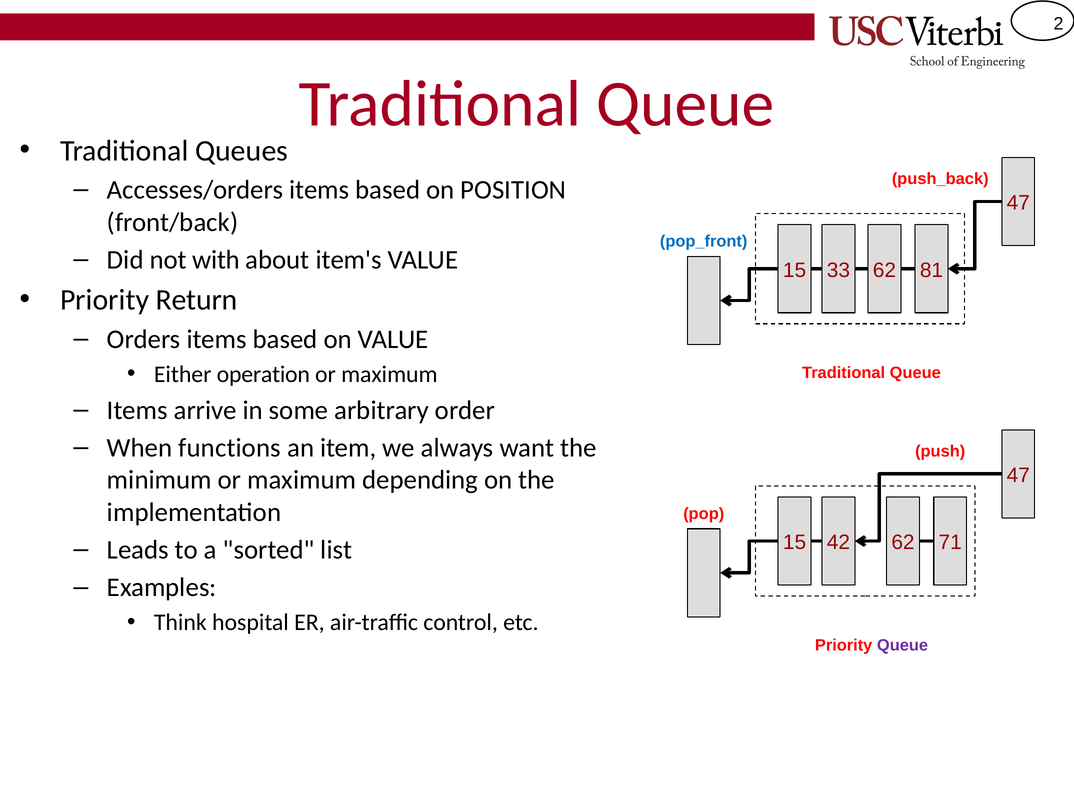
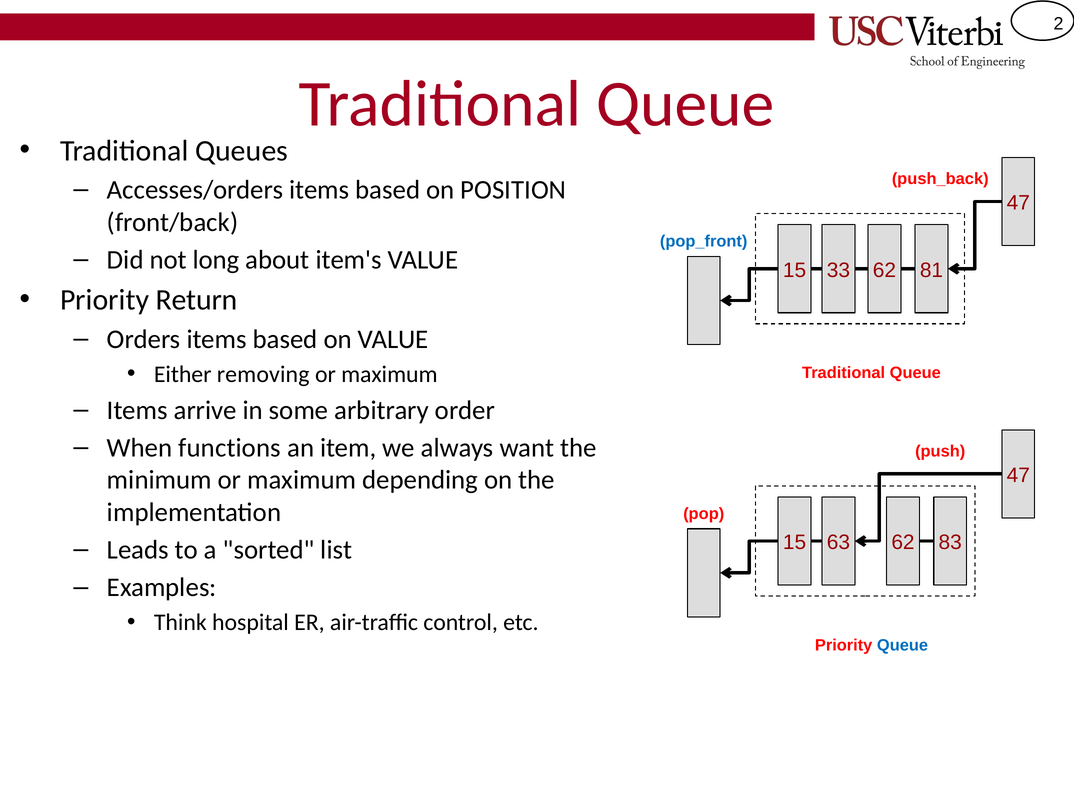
with: with -> long
operation: operation -> removing
42: 42 -> 63
71: 71 -> 83
Queue at (903, 645) colour: purple -> blue
